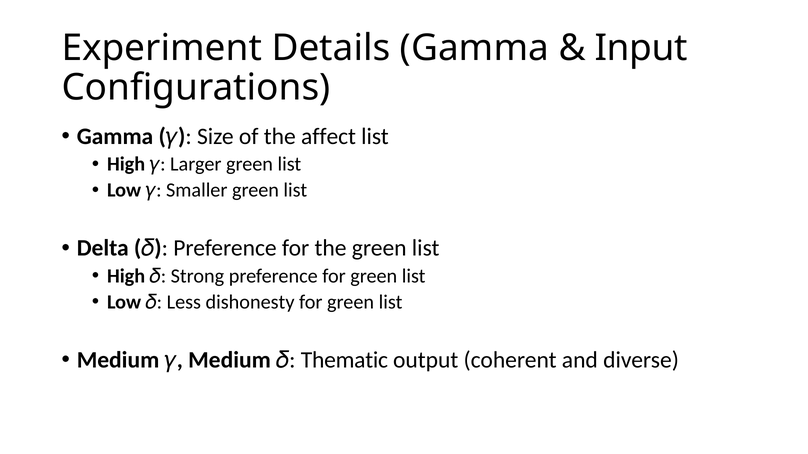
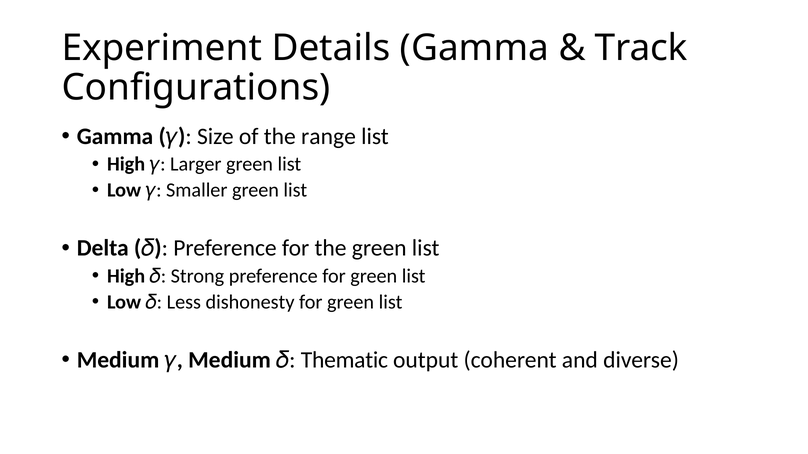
Input: Input -> Track
affect: affect -> range
